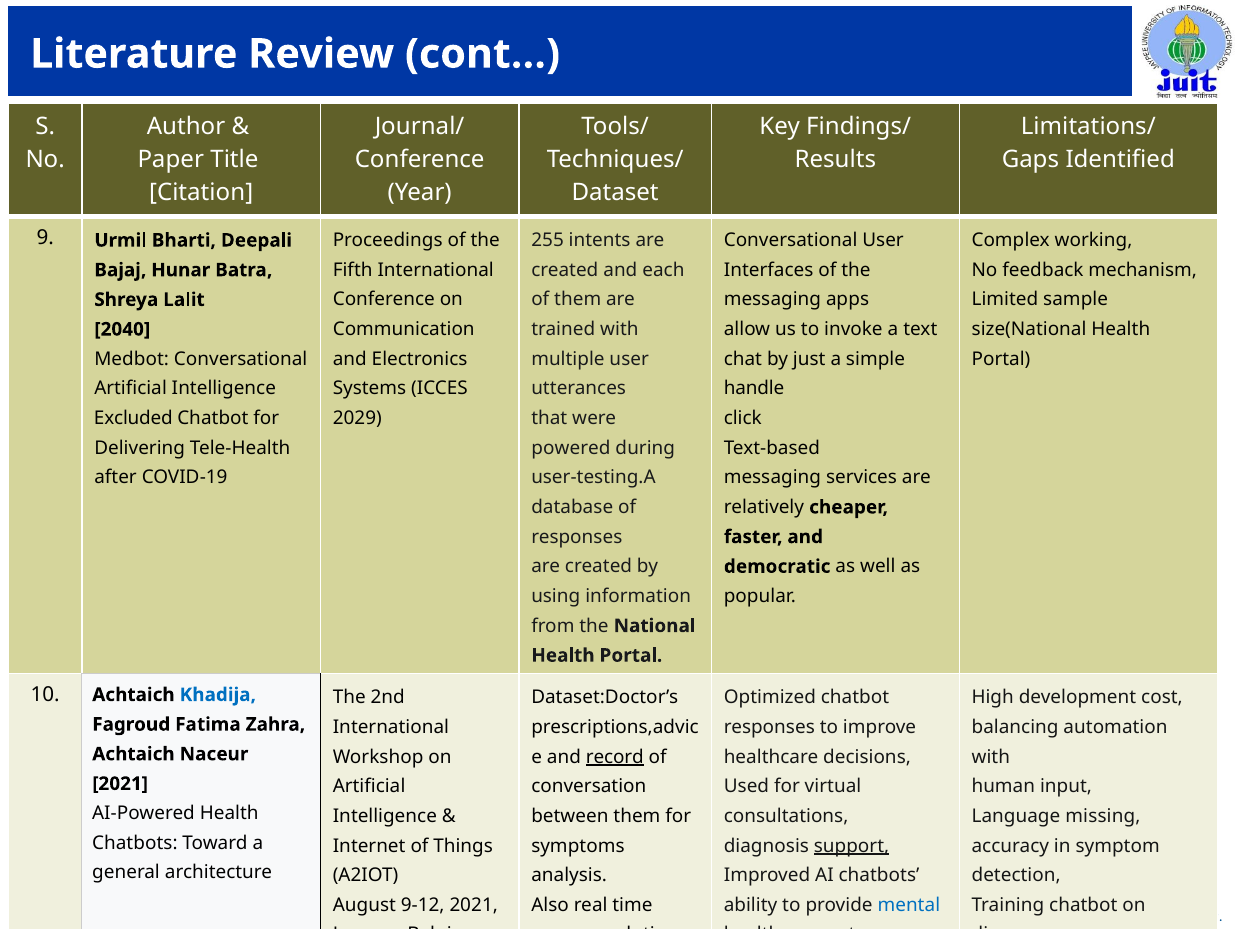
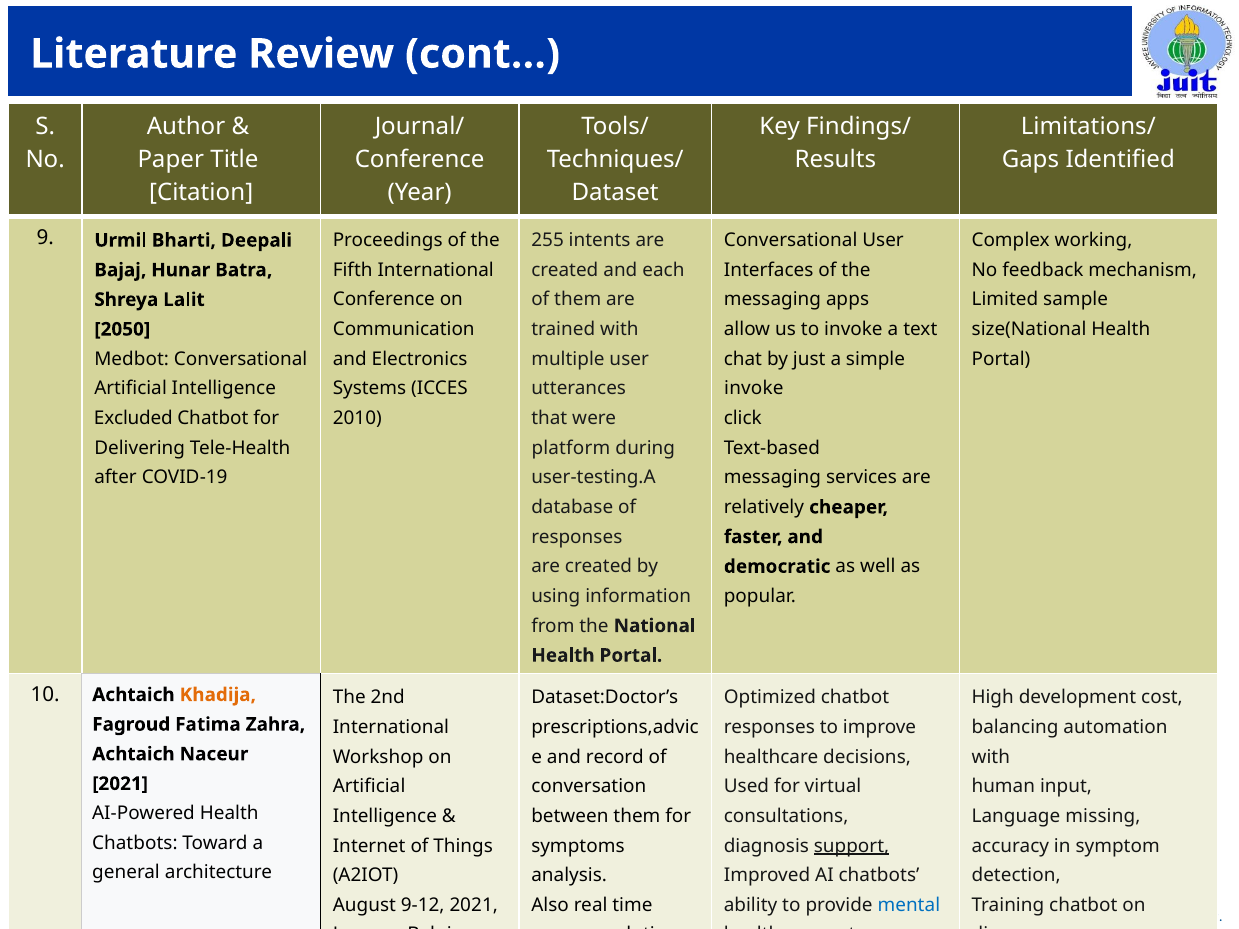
2040: 2040 -> 2050
handle at (754, 389): handle -> invoke
2029: 2029 -> 2010
powered: powered -> platform
Khadija colour: blue -> orange
record underline: present -> none
